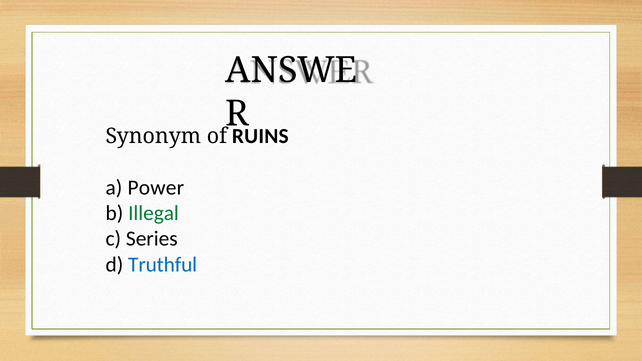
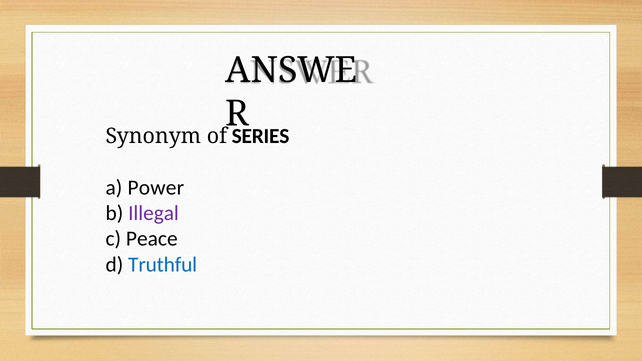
RUINS: RUINS -> SERIES
Illegal colour: green -> purple
Series: Series -> Peace
